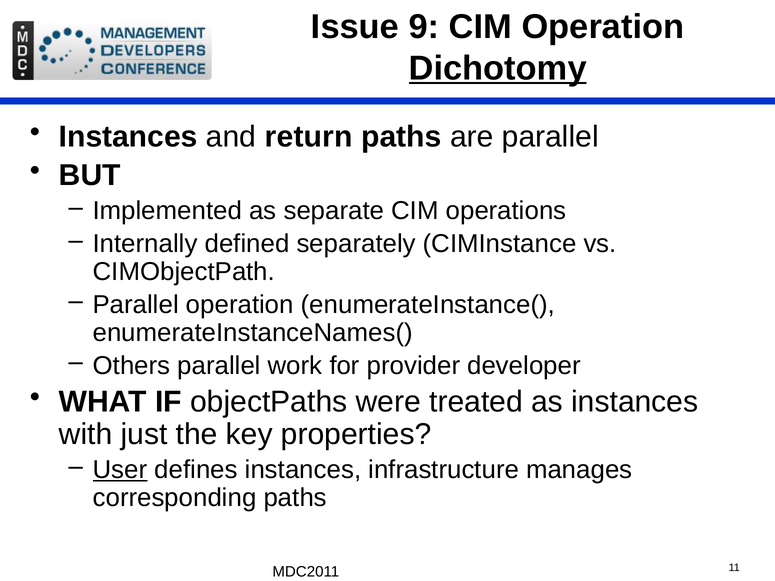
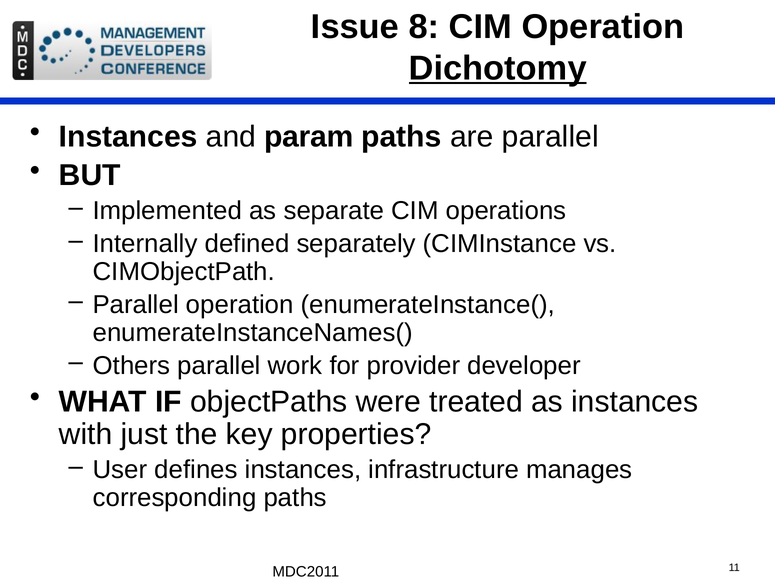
9: 9 -> 8
return: return -> param
User underline: present -> none
